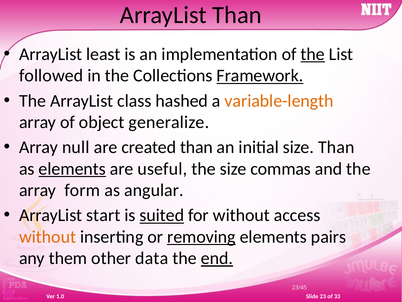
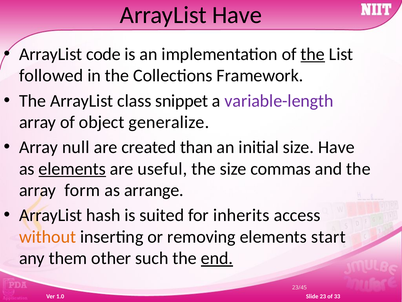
ArrayList Than: Than -> Have
least: least -> code
Framework underline: present -> none
hashed: hashed -> snippet
variable-length colour: orange -> purple
size Than: Than -> Have
angular: angular -> arrange
start: start -> hash
suited underline: present -> none
for without: without -> inherits
removing underline: present -> none
pairs: pairs -> start
data: data -> such
